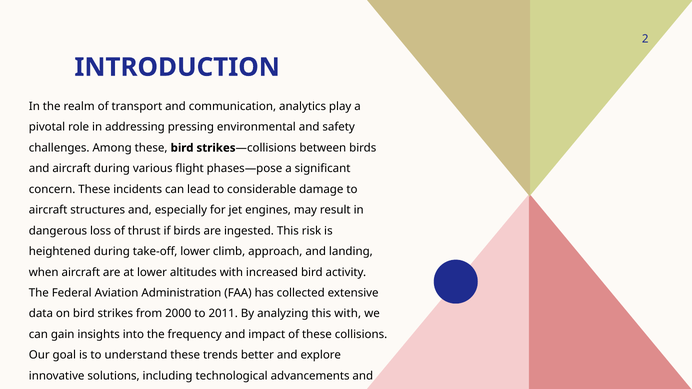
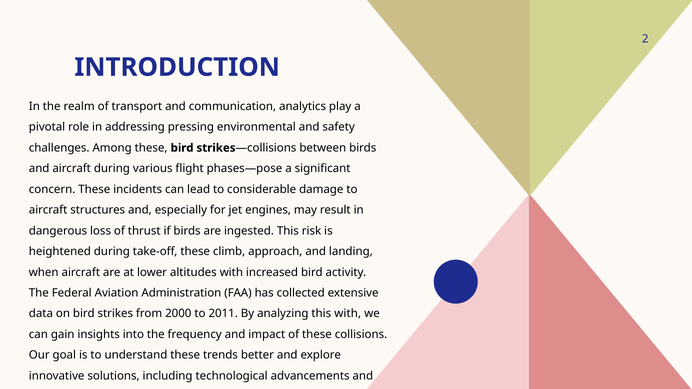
take-off lower: lower -> these
